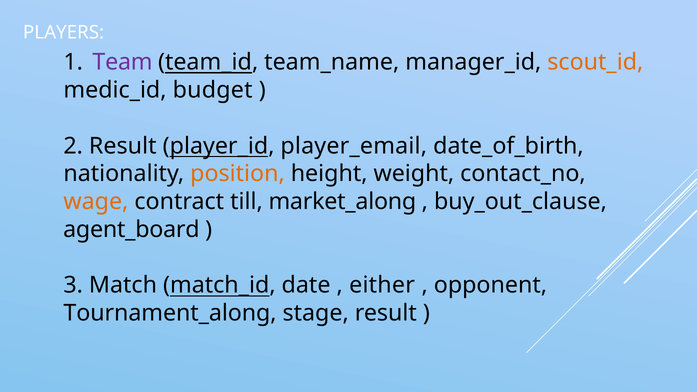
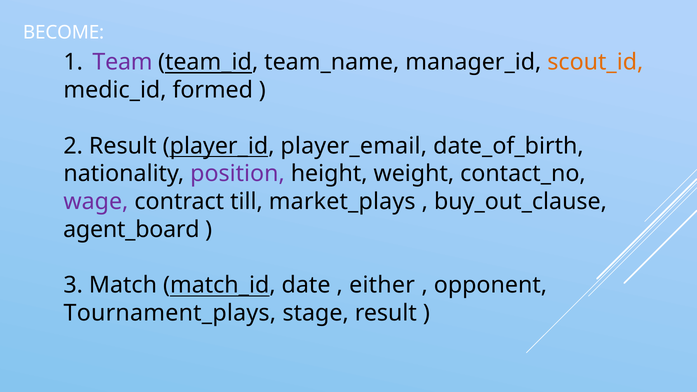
PLAYERS: PLAYERS -> BECOME
budget: budget -> formed
position colour: orange -> purple
wage colour: orange -> purple
market_along: market_along -> market_plays
Tournament_along: Tournament_along -> Tournament_plays
